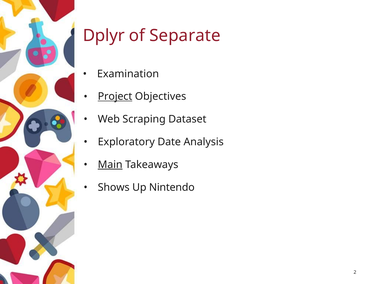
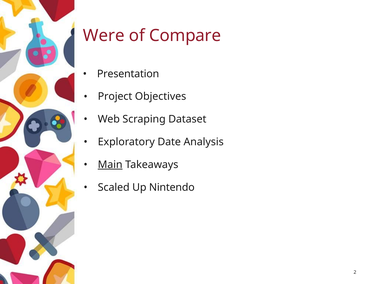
Dplyr: Dplyr -> Were
Separate: Separate -> Compare
Examination: Examination -> Presentation
Project underline: present -> none
Shows: Shows -> Scaled
